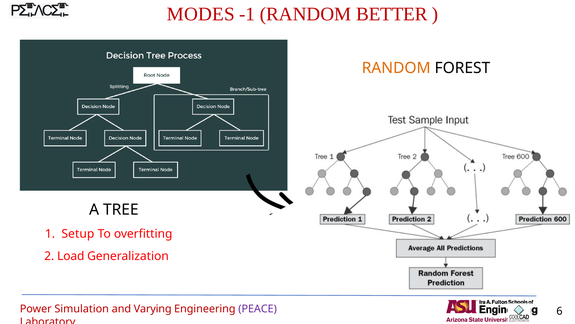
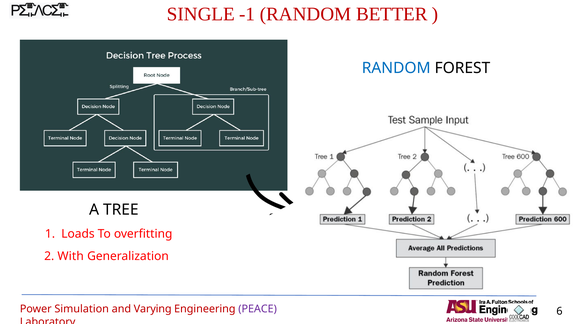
MODES: MODES -> SINGLE
RANDOM at (396, 68) colour: orange -> blue
Setup: Setup -> Loads
Load: Load -> With
